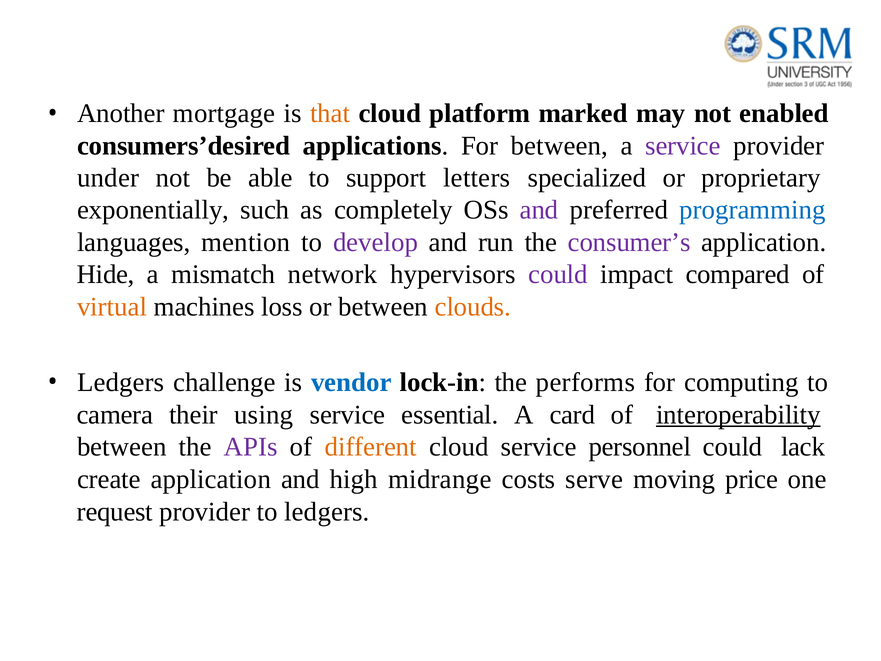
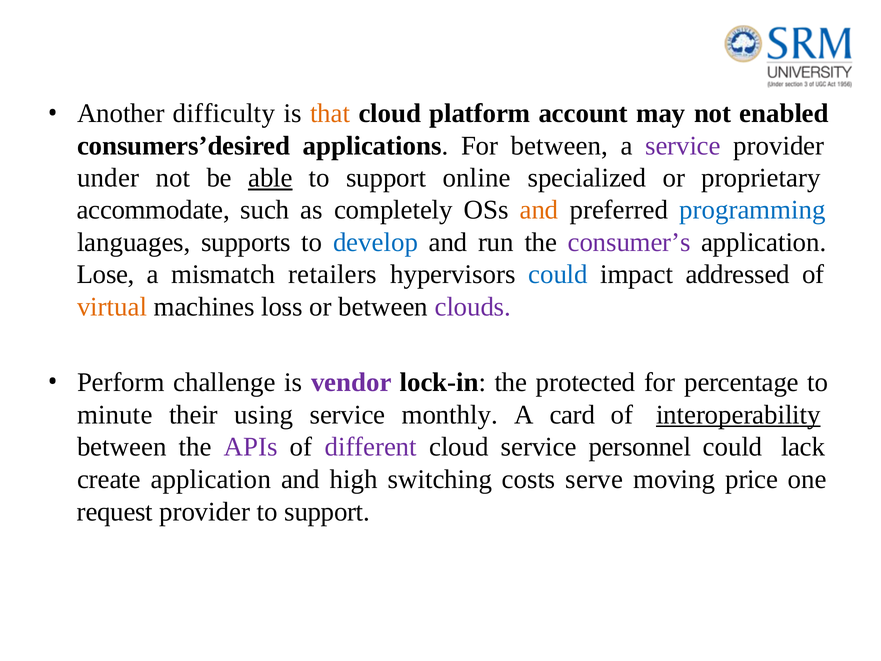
mortgage: mortgage -> difficulty
marked: marked -> account
able underline: none -> present
letters: letters -> online
exponentially: exponentially -> accommodate
and at (539, 210) colour: purple -> orange
mention: mention -> supports
develop colour: purple -> blue
Hide: Hide -> Lose
network: network -> retailers
could at (558, 274) colour: purple -> blue
compared: compared -> addressed
clouds colour: orange -> purple
Ledgers at (121, 382): Ledgers -> Perform
vendor colour: blue -> purple
performs: performs -> protected
computing: computing -> percentage
camera: camera -> minute
essential: essential -> monthly
different colour: orange -> purple
midrange: midrange -> switching
provider to ledgers: ledgers -> support
